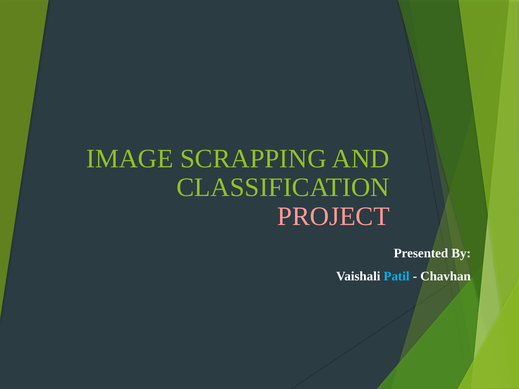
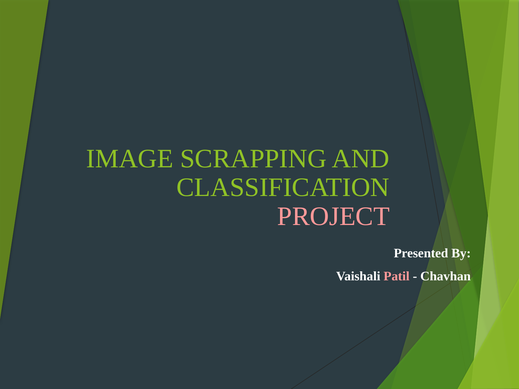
Patil colour: light blue -> pink
